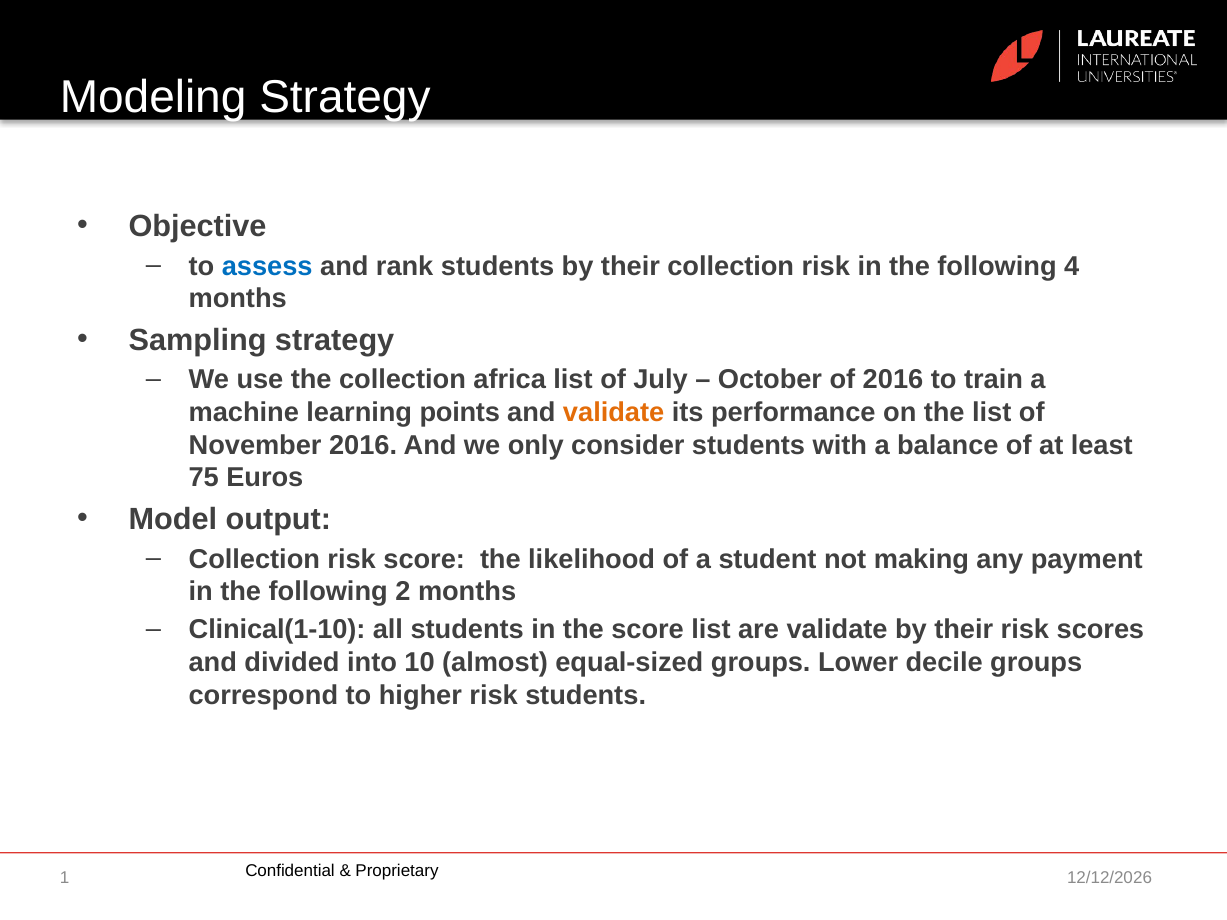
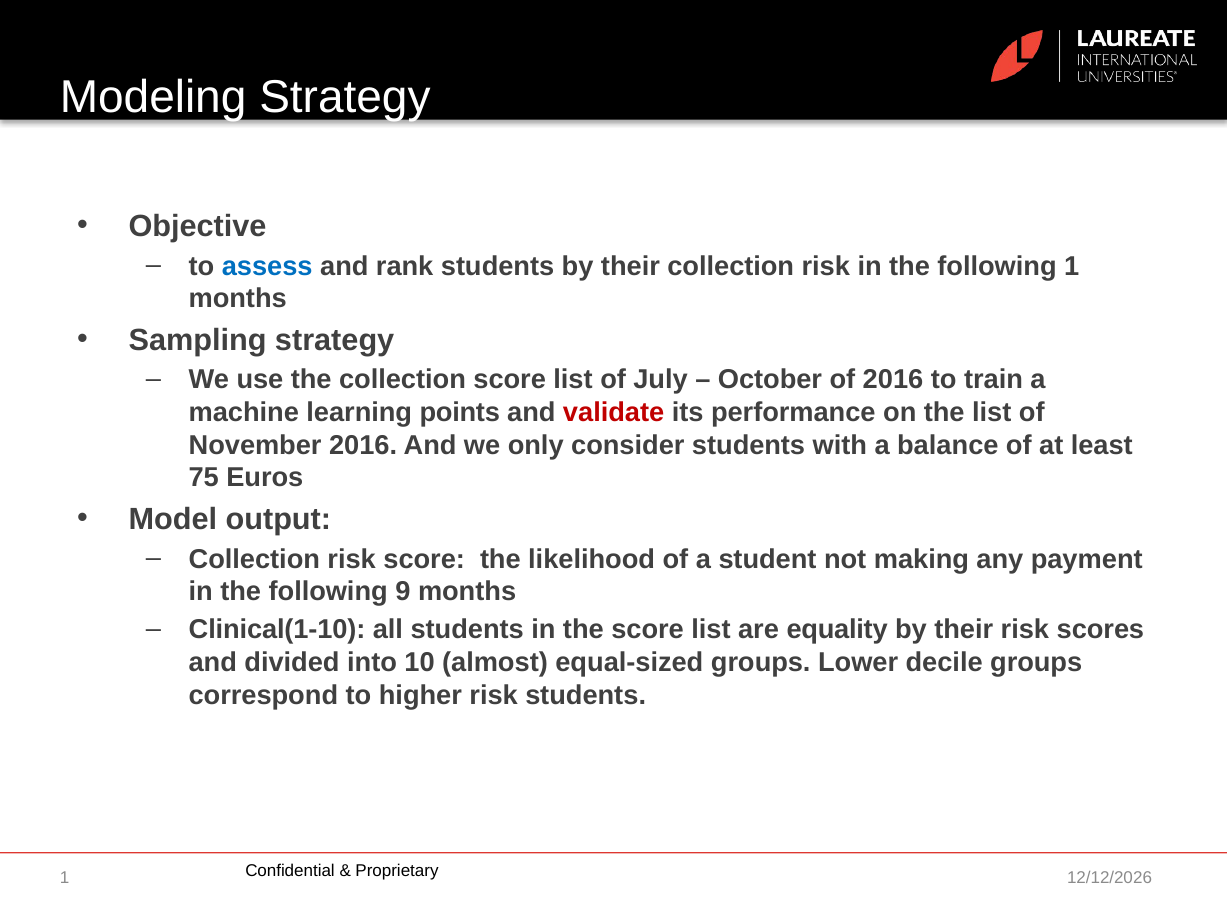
following 4: 4 -> 1
collection africa: africa -> score
validate at (614, 413) colour: orange -> red
2: 2 -> 9
are validate: validate -> equality
